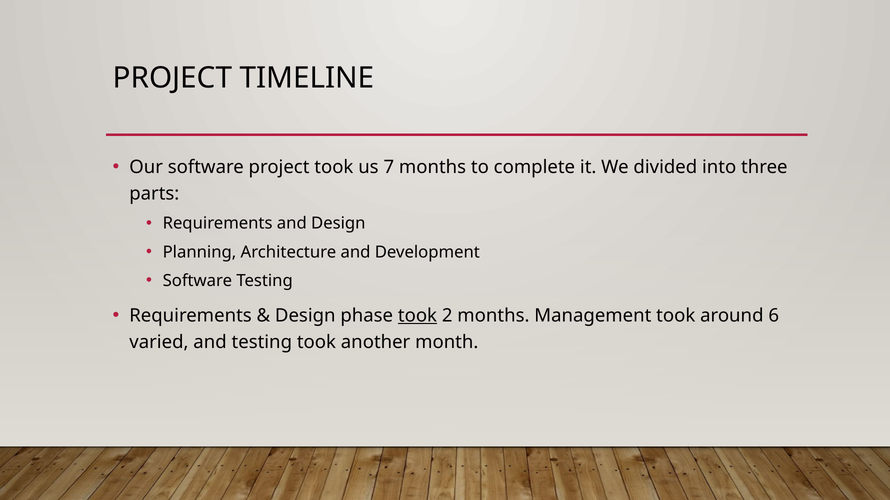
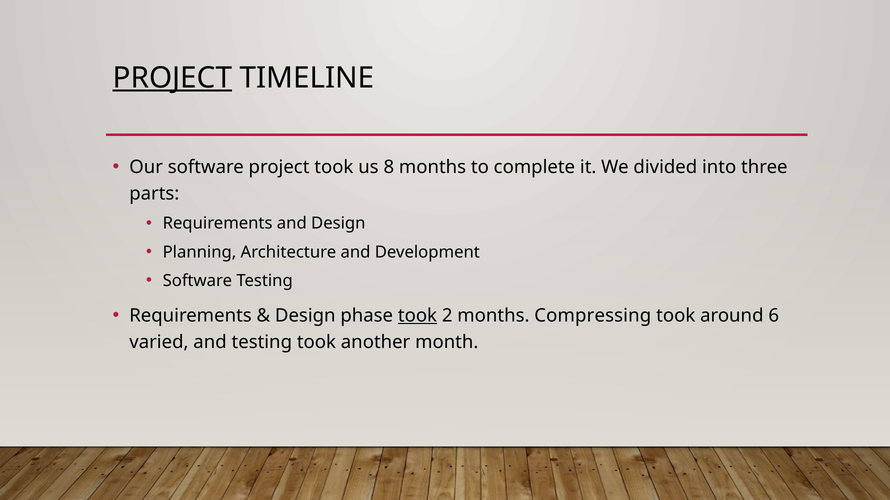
PROJECT at (172, 78) underline: none -> present
7: 7 -> 8
Management: Management -> Compressing
